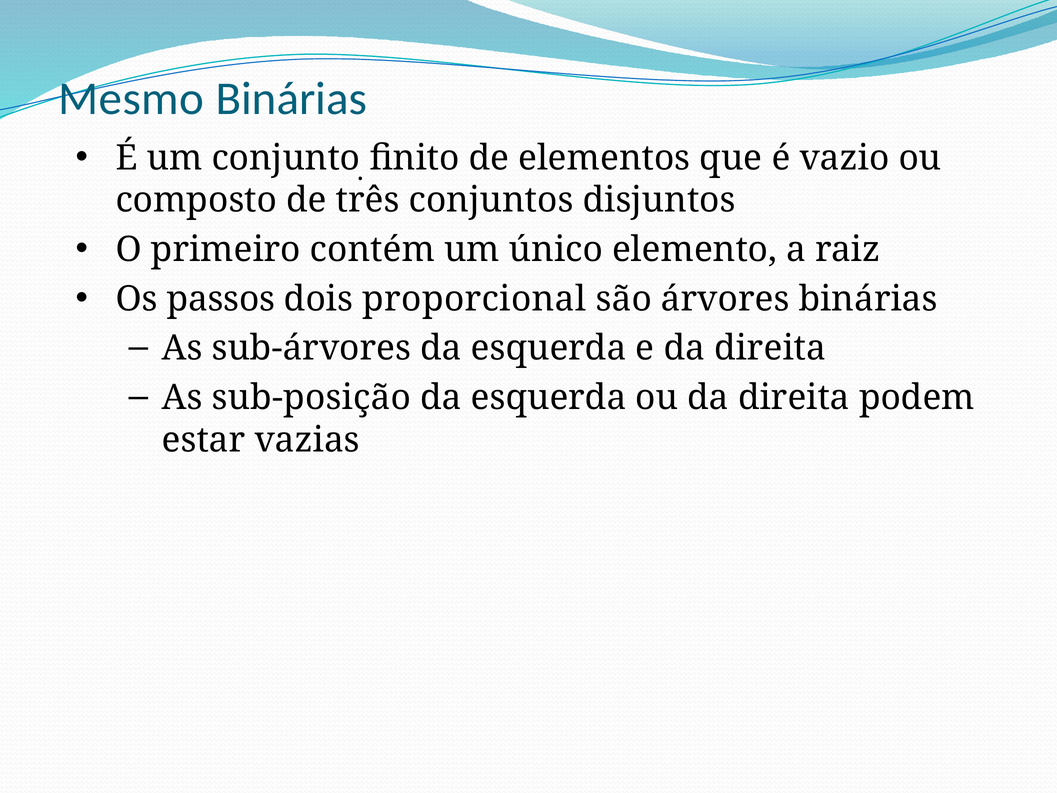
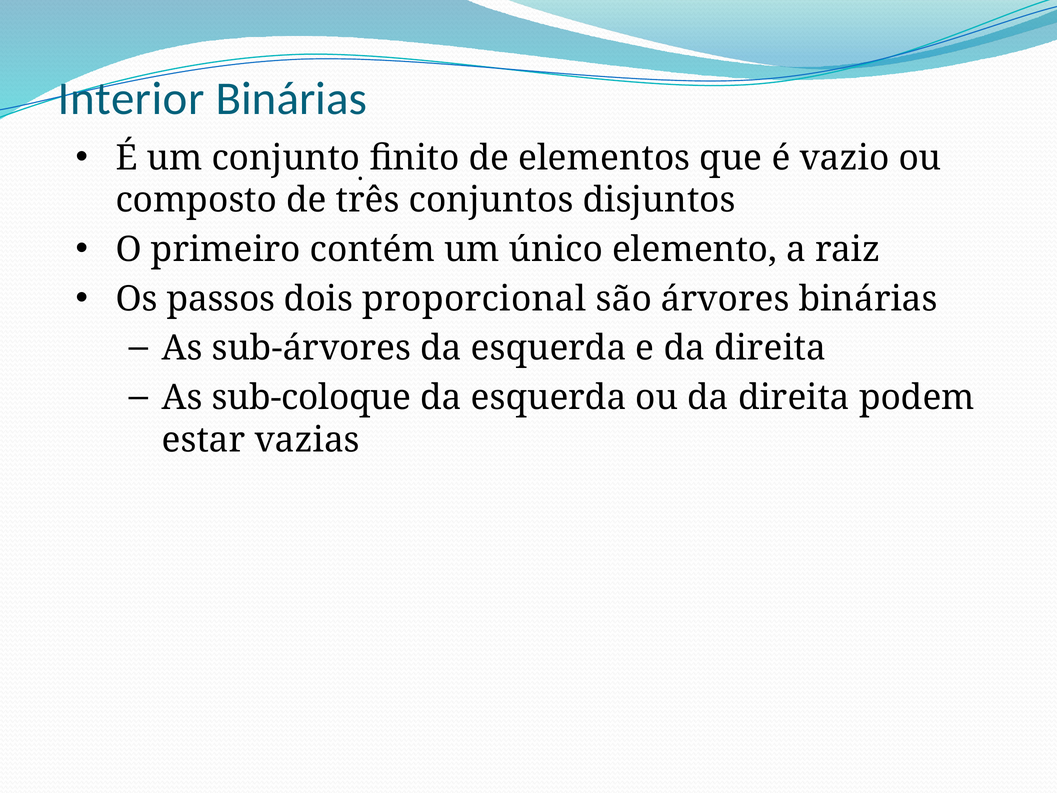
Mesmo: Mesmo -> Interior
sub-posição: sub-posição -> sub-coloque
